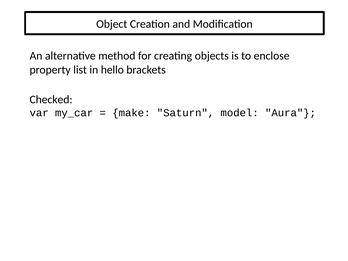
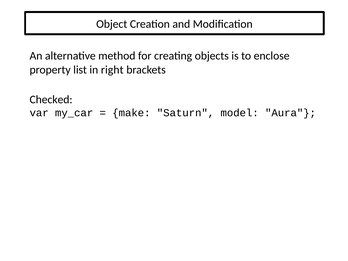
hello: hello -> right
